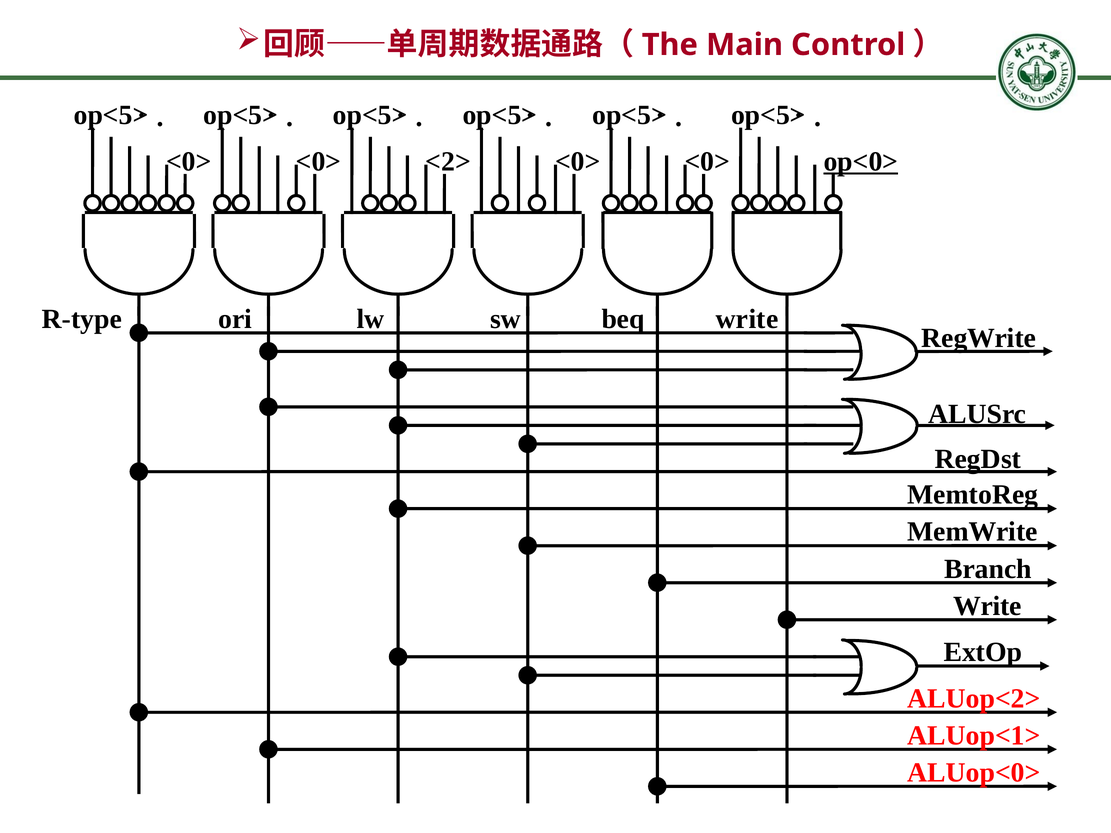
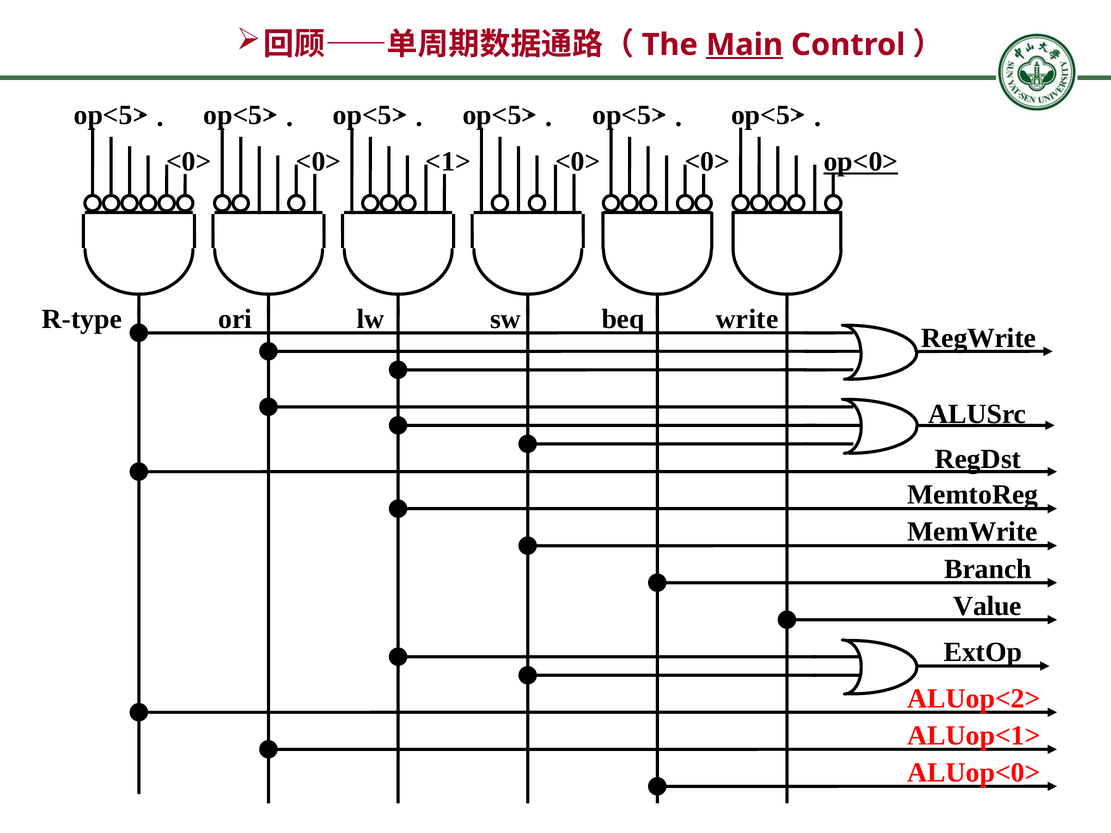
Main underline: none -> present
<2>: <2> -> <1>
Write at (987, 606): Write -> Value
